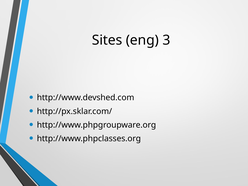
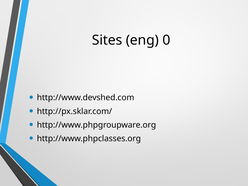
3: 3 -> 0
